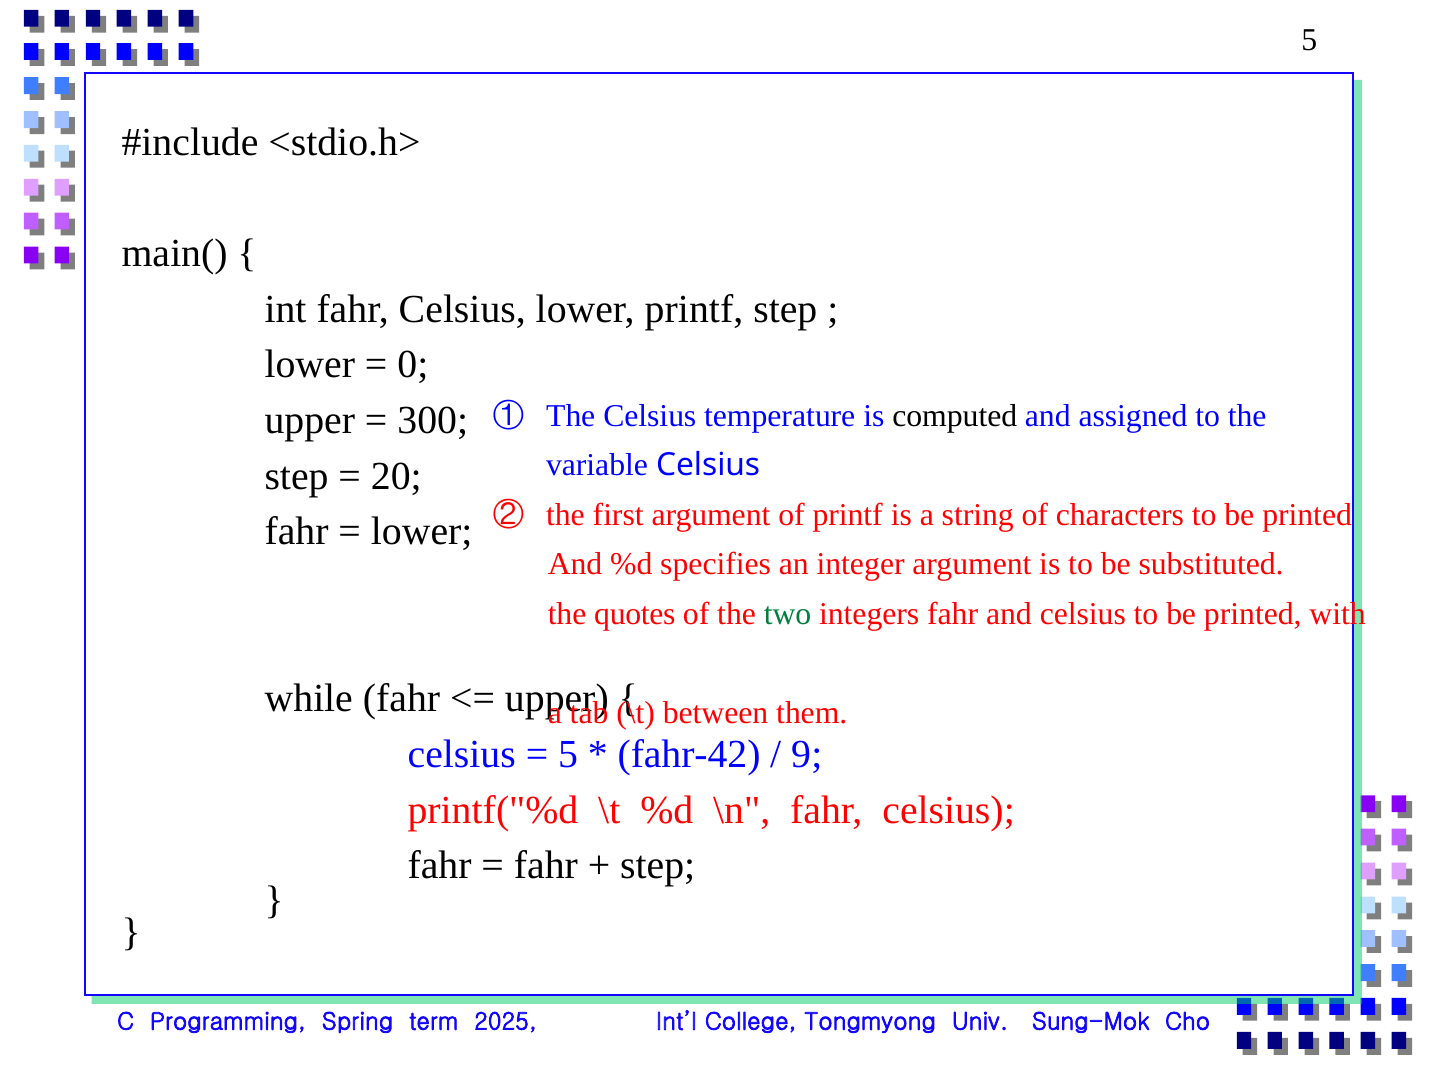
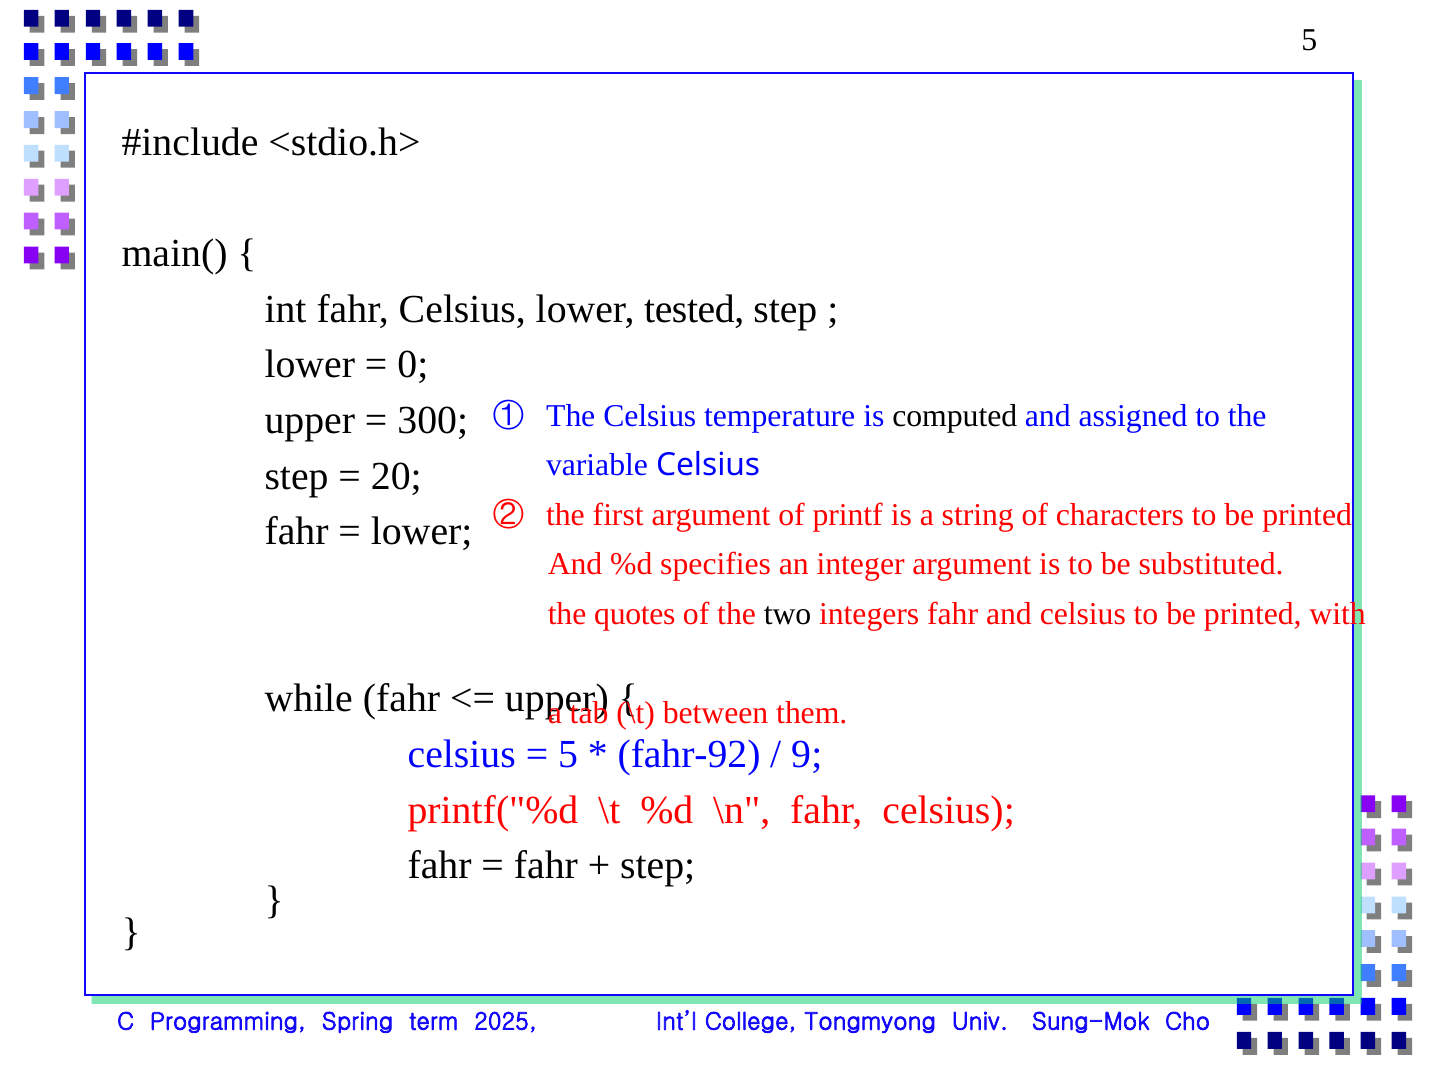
lower printf: printf -> tested
two colour: green -> black
fahr-42: fahr-42 -> fahr-92
